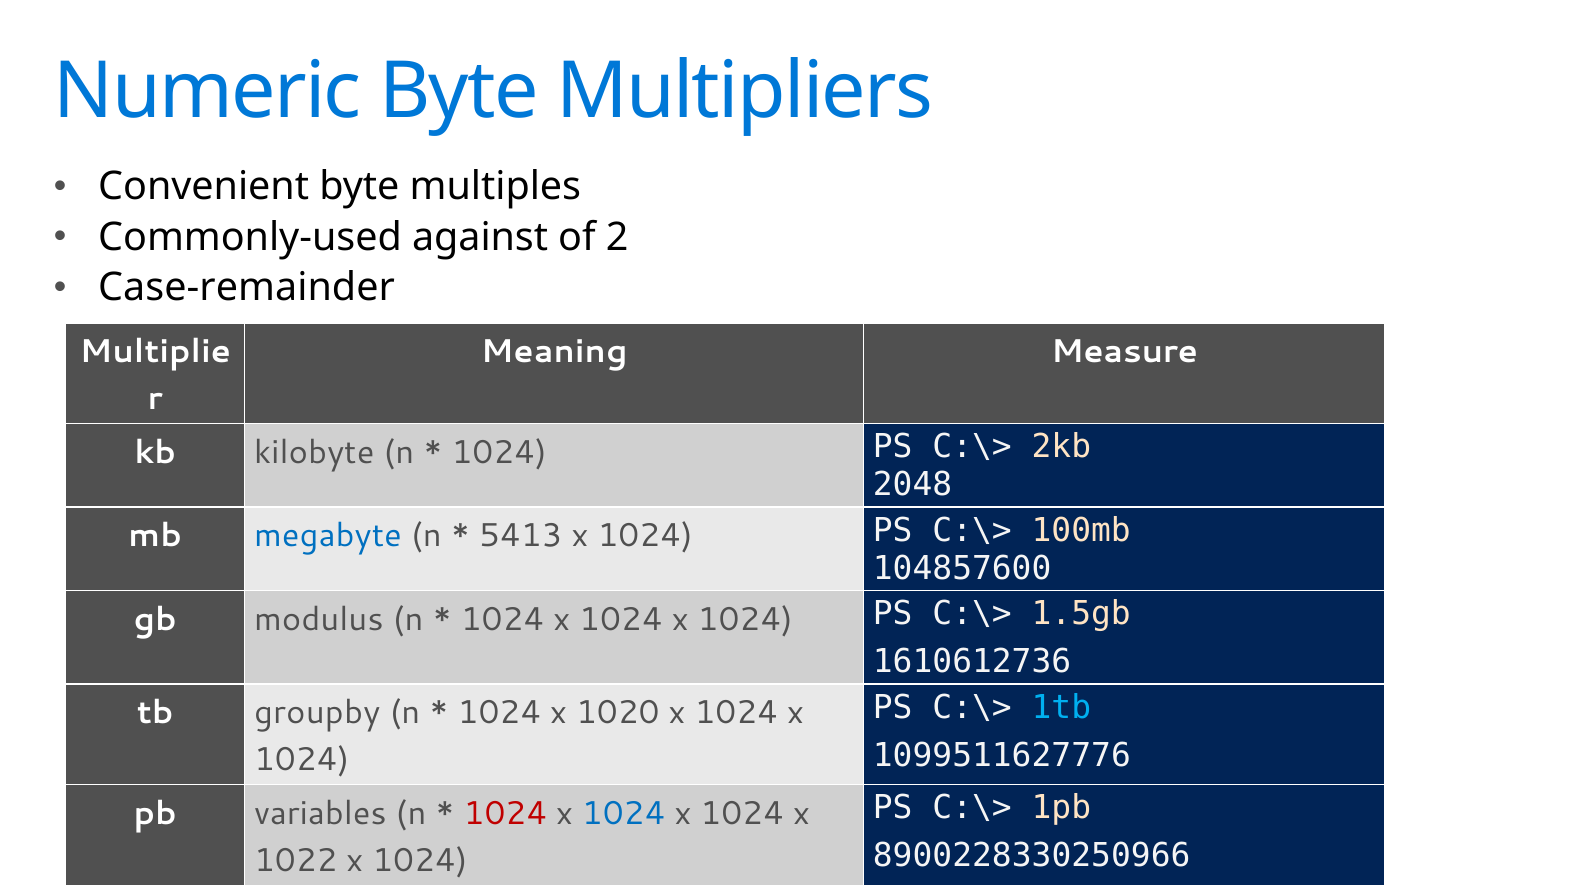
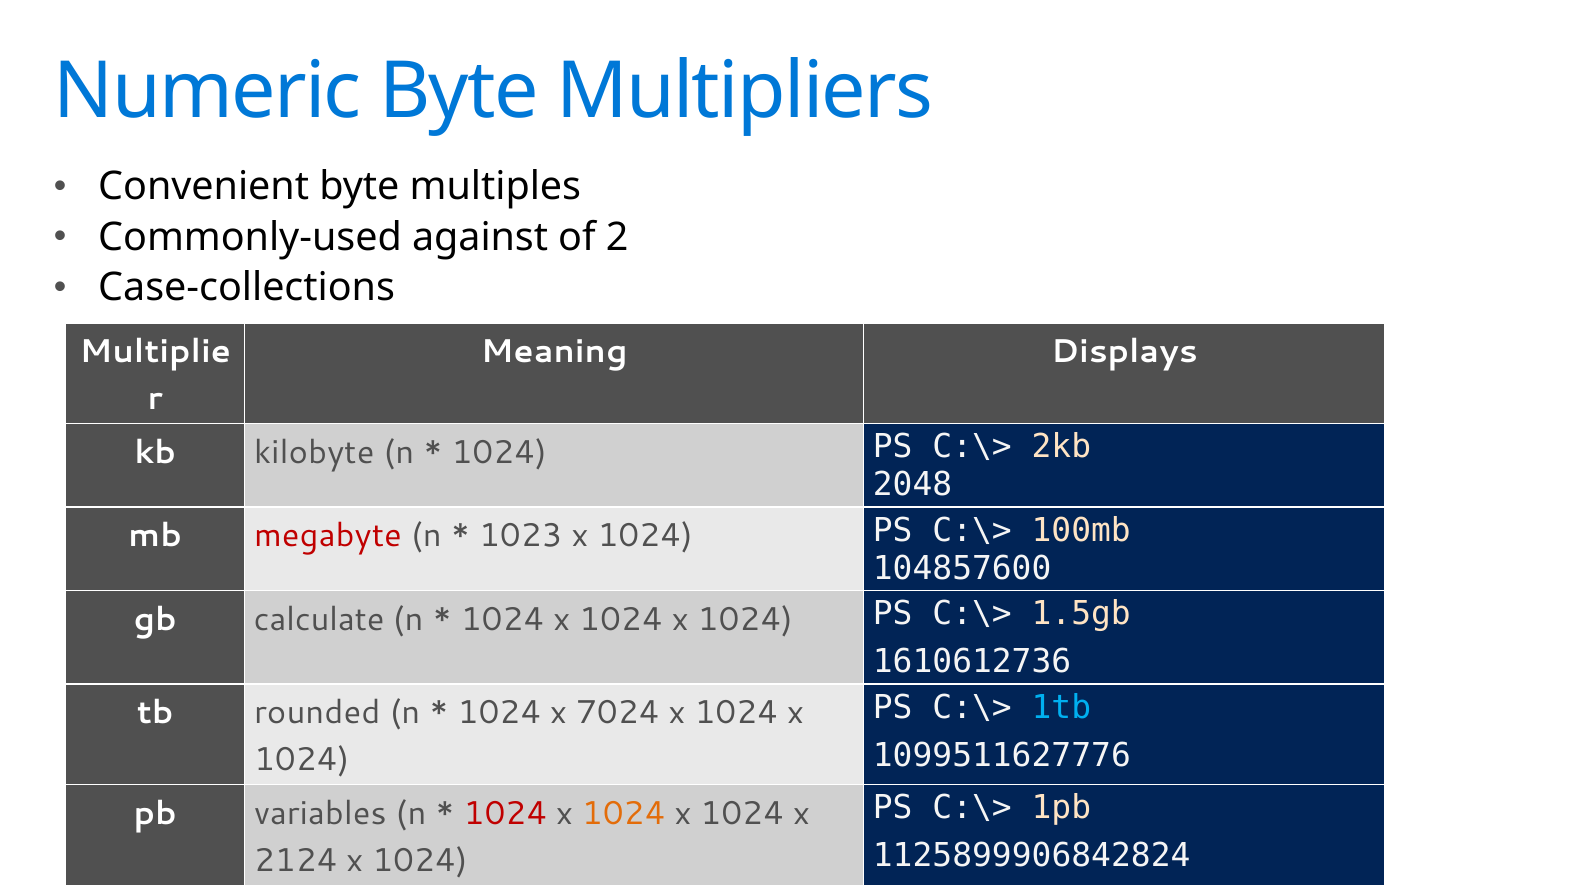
Case-remainder: Case-remainder -> Case-collections
Measure: Measure -> Displays
megabyte colour: blue -> red
5413: 5413 -> 1023
modulus: modulus -> calculate
groupby: groupby -> rounded
1020: 1020 -> 7024
1024 at (624, 814) colour: blue -> orange
8900228330250966: 8900228330250966 -> 1125899906842824
1022: 1022 -> 2124
